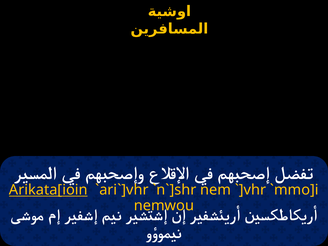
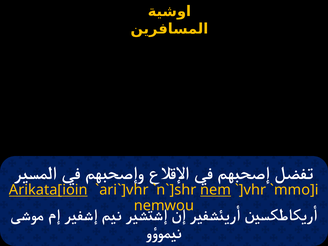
nem underline: none -> present
